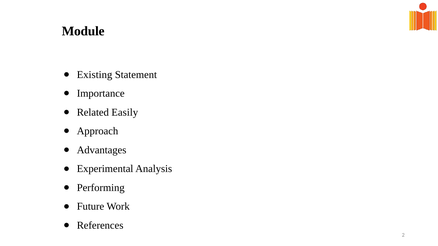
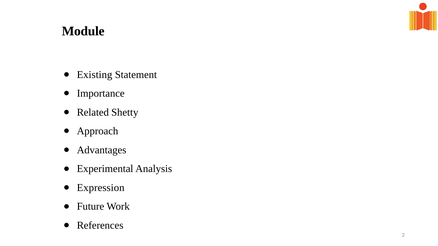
Easily: Easily -> Shetty
Performing: Performing -> Expression
